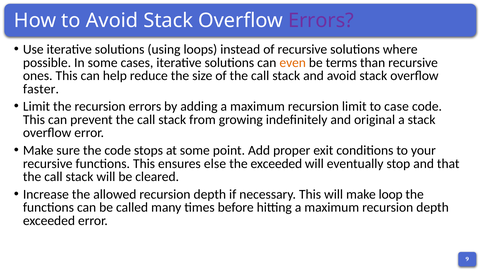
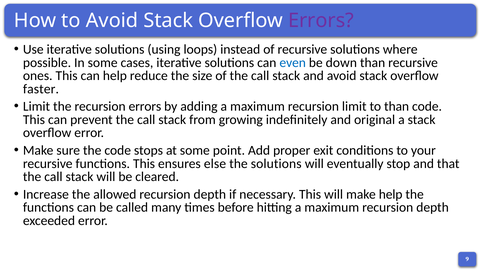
even colour: orange -> blue
terms: terms -> down
to case: case -> than
the exceeded: exceeded -> solutions
make loop: loop -> help
